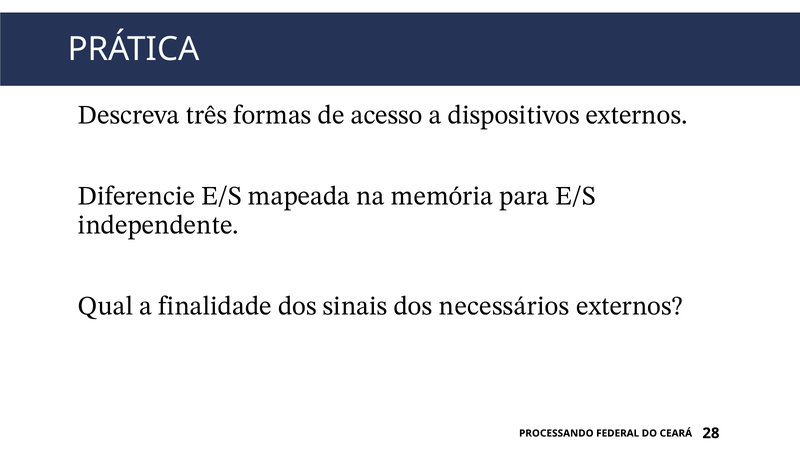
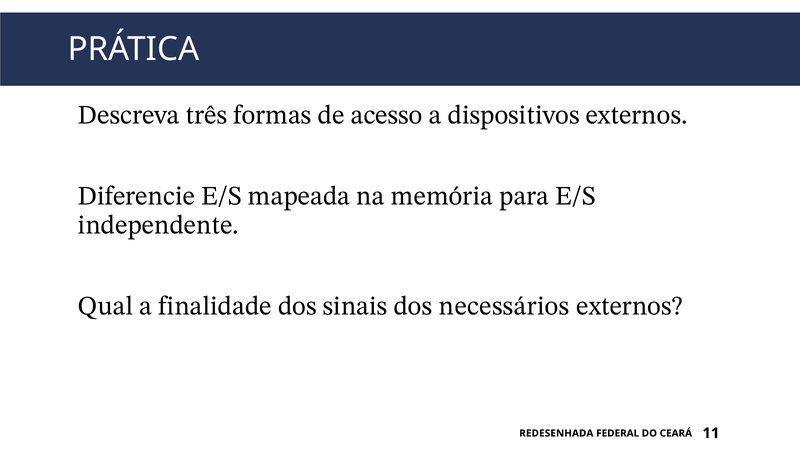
PROCESSANDO: PROCESSANDO -> REDESENHADA
28: 28 -> 11
